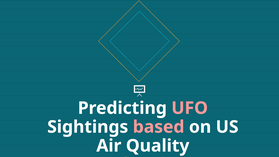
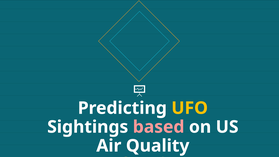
UFO colour: pink -> yellow
